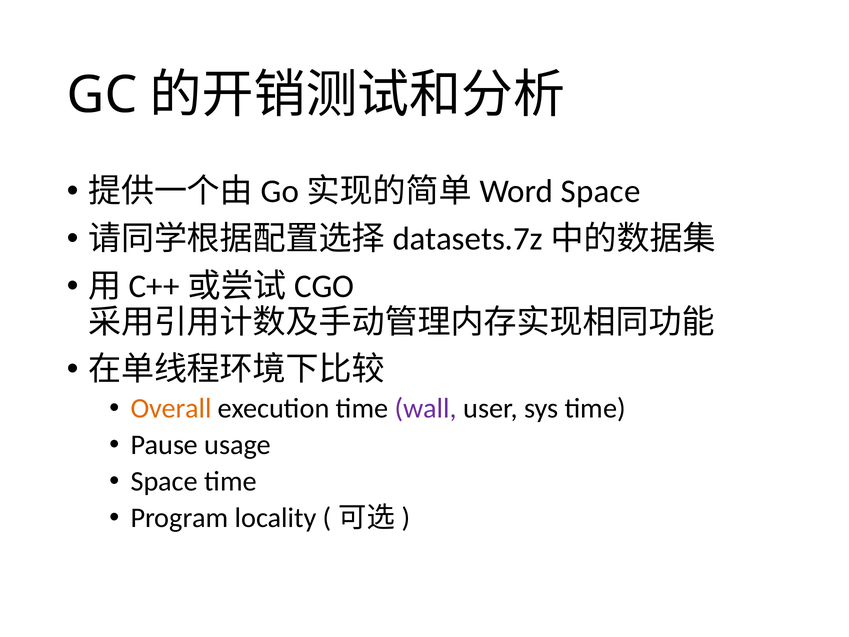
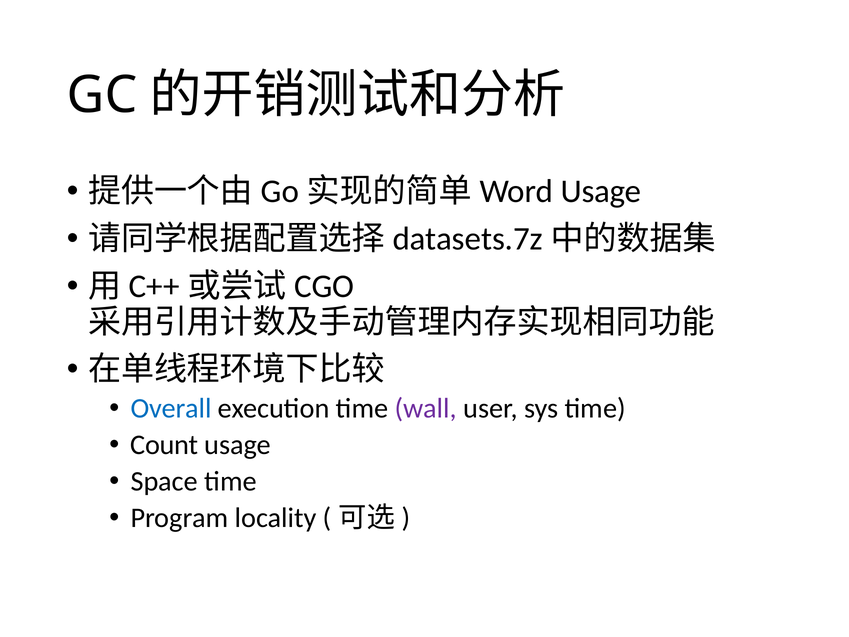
Space at (601, 191): Space -> Usage
Overall colour: orange -> blue
Pause: Pause -> Count
